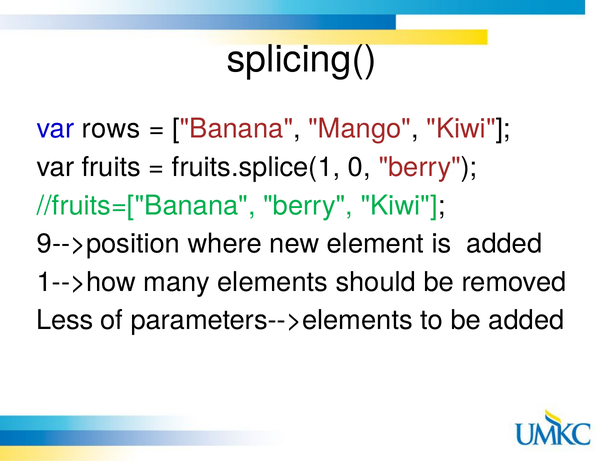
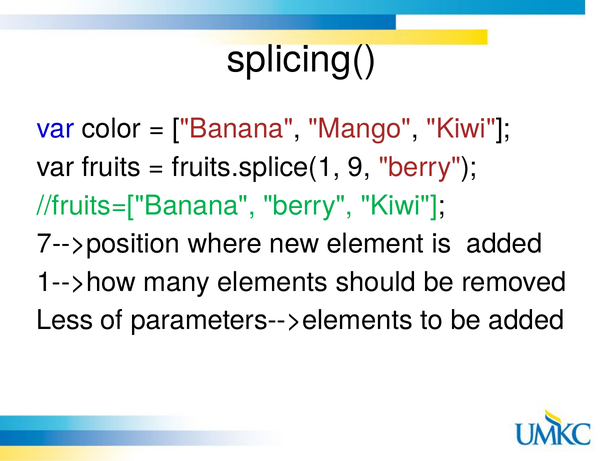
rows: rows -> color
0: 0 -> 9
9-->position: 9-->position -> 7-->position
